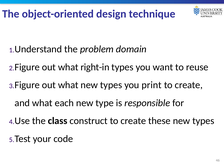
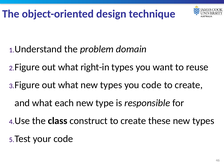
you print: print -> code
